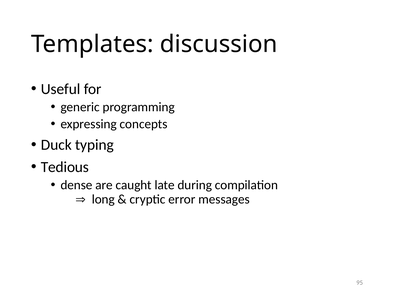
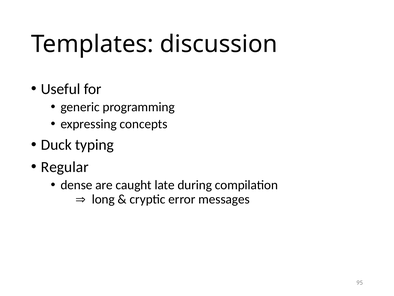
Tedious: Tedious -> Regular
